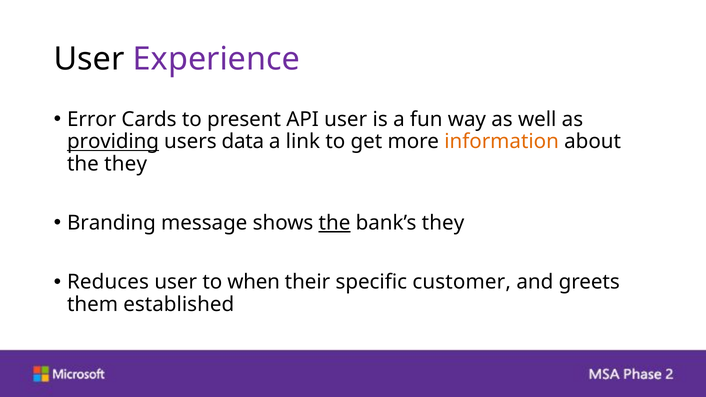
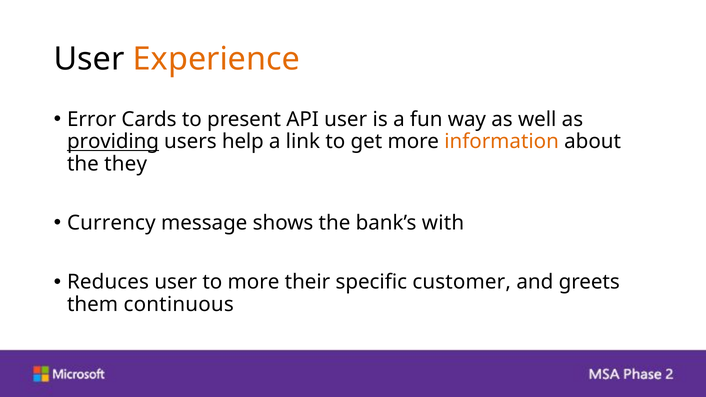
Experience colour: purple -> orange
data: data -> help
Branding: Branding -> Currency
the at (334, 223) underline: present -> none
bank’s they: they -> with
to when: when -> more
established: established -> continuous
